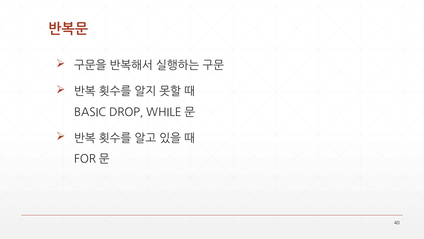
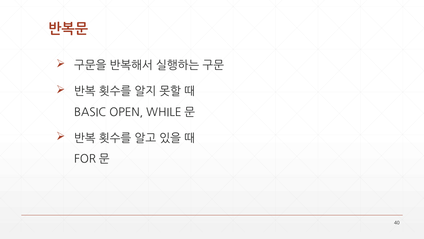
DROP: DROP -> OPEN
